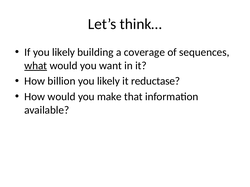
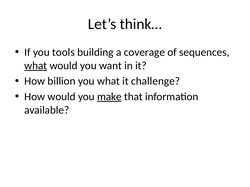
If you likely: likely -> tools
likely at (108, 81): likely -> what
reductase: reductase -> challenge
make underline: none -> present
